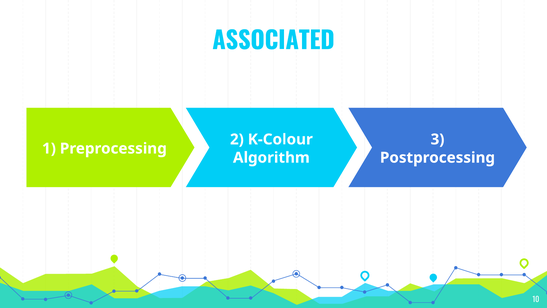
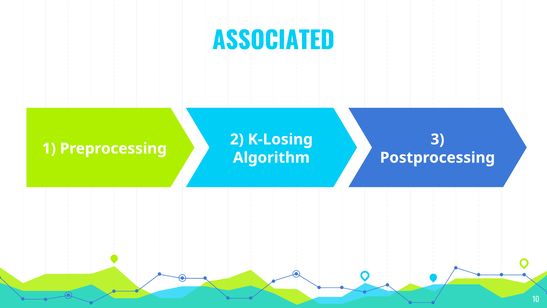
K-Colour: K-Colour -> K-Losing
